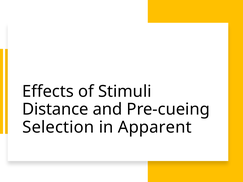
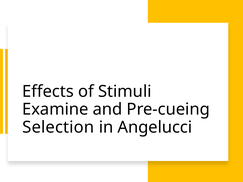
Distance: Distance -> Examine
Apparent: Apparent -> Angelucci
